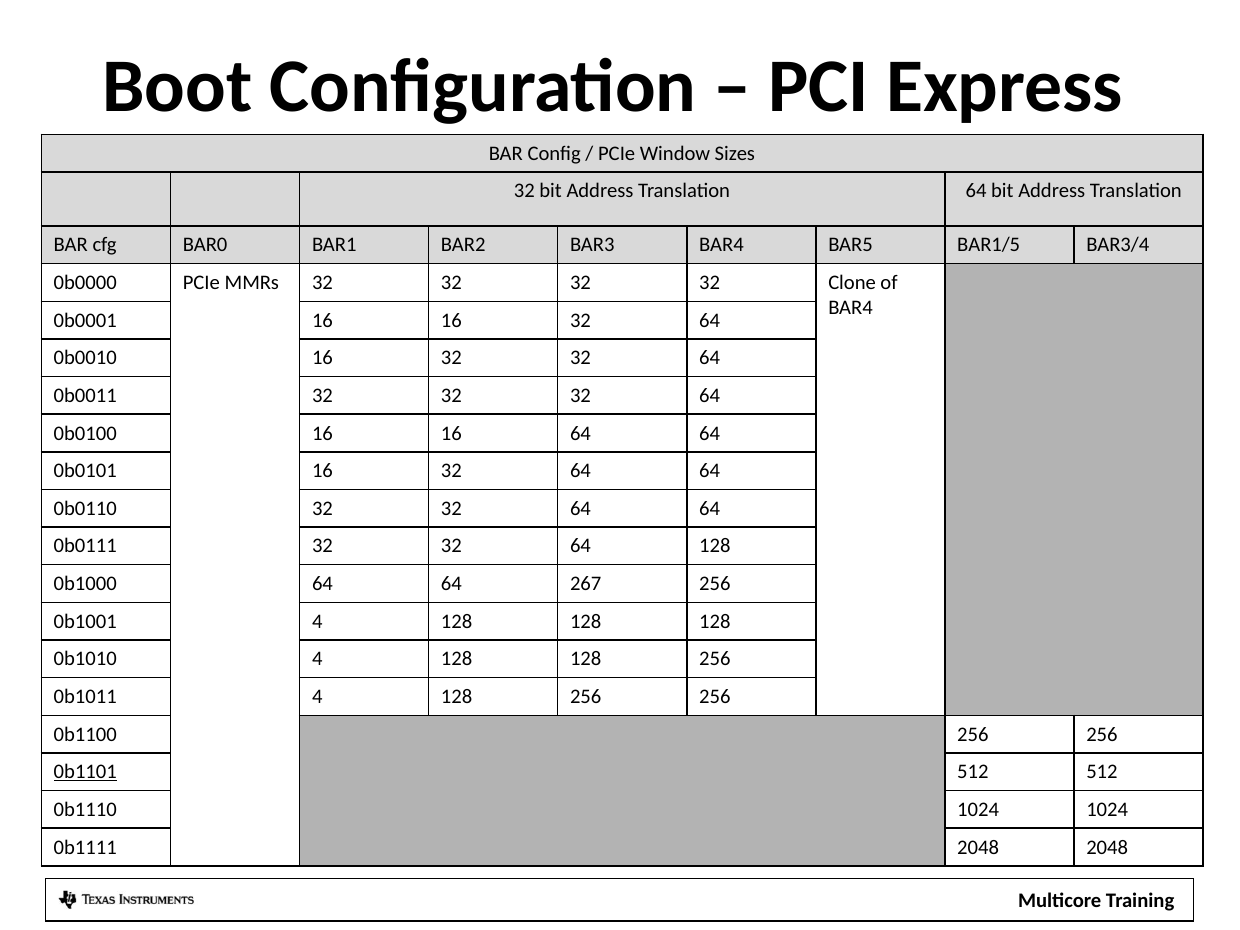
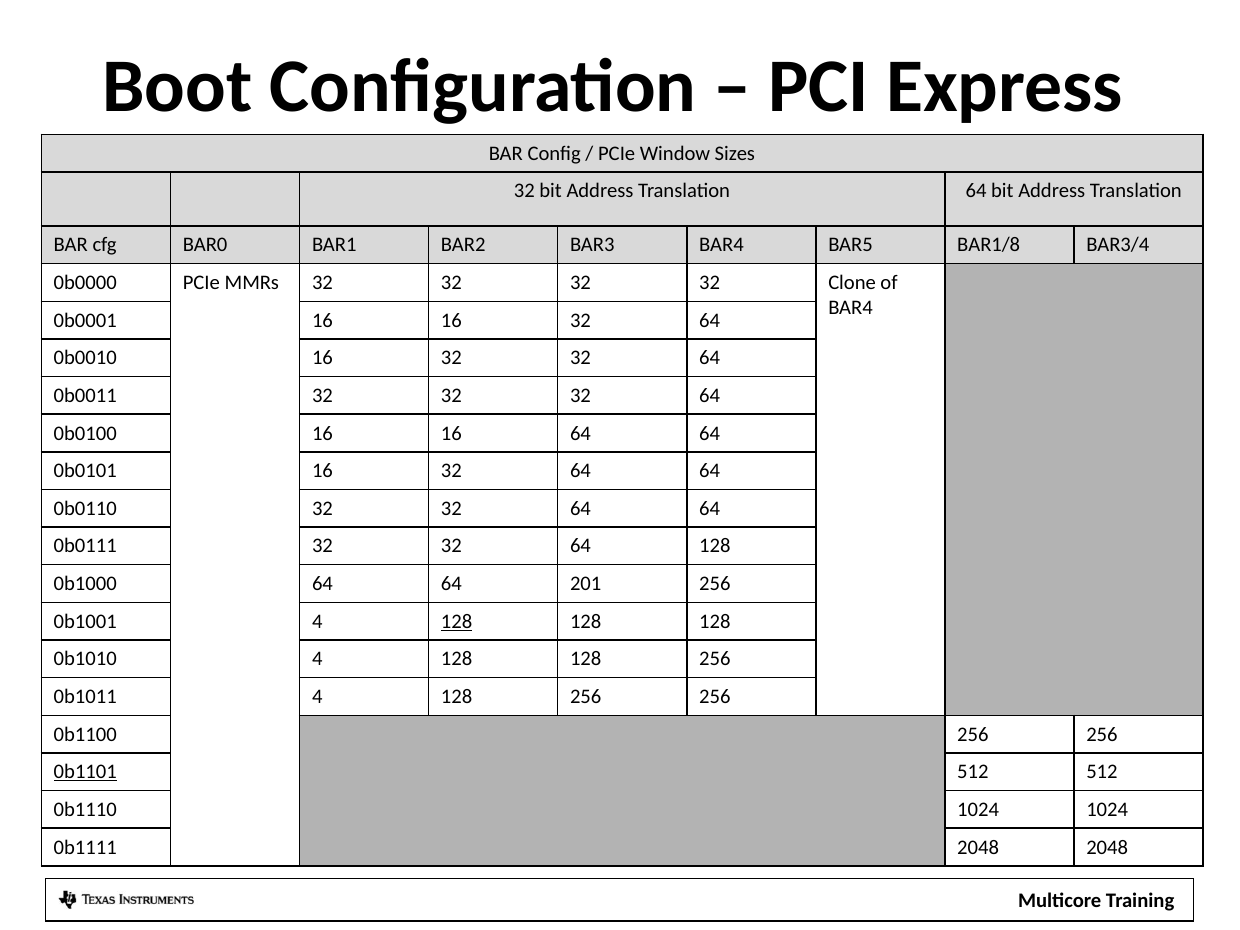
BAR1/5: BAR1/5 -> BAR1/8
267: 267 -> 201
128 at (457, 621) underline: none -> present
